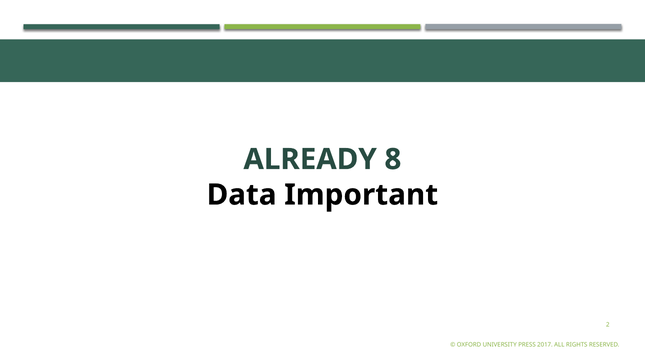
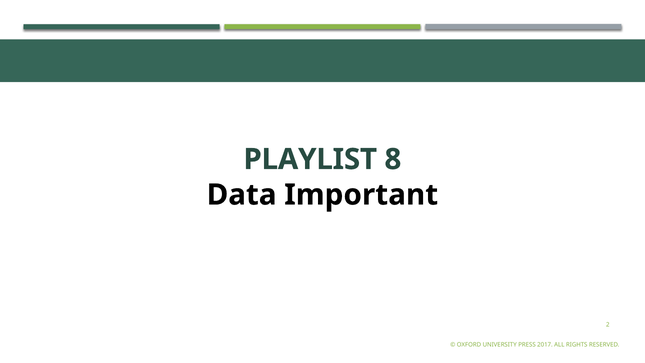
ALREADY: ALREADY -> PLAYLIST
